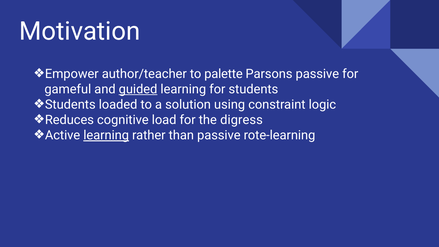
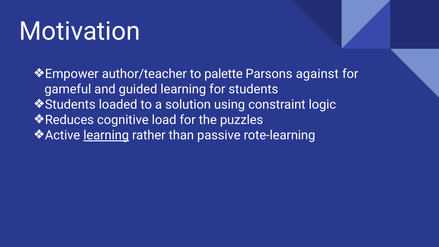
Parsons passive: passive -> against
guided underline: present -> none
digress: digress -> puzzles
